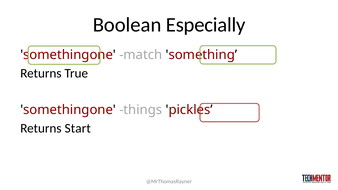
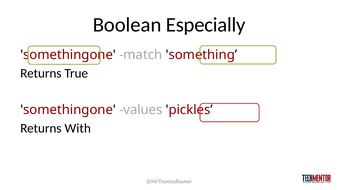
things: things -> values
Start: Start -> With
